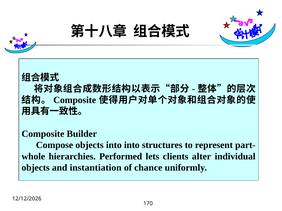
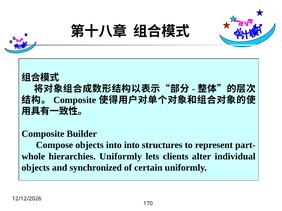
hierarchies Performed: Performed -> Uniformly
instantiation: instantiation -> synchronized
chance: chance -> certain
